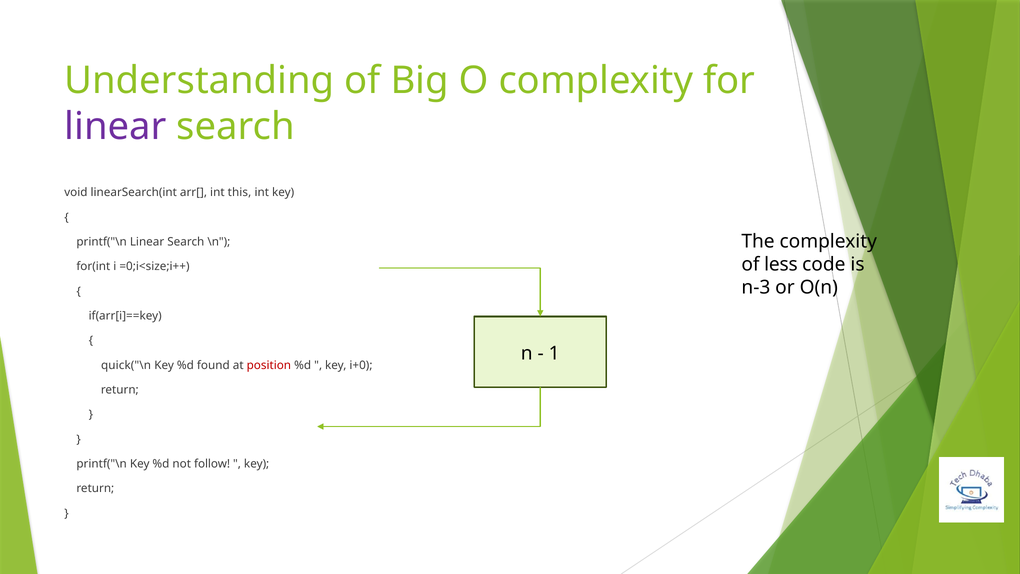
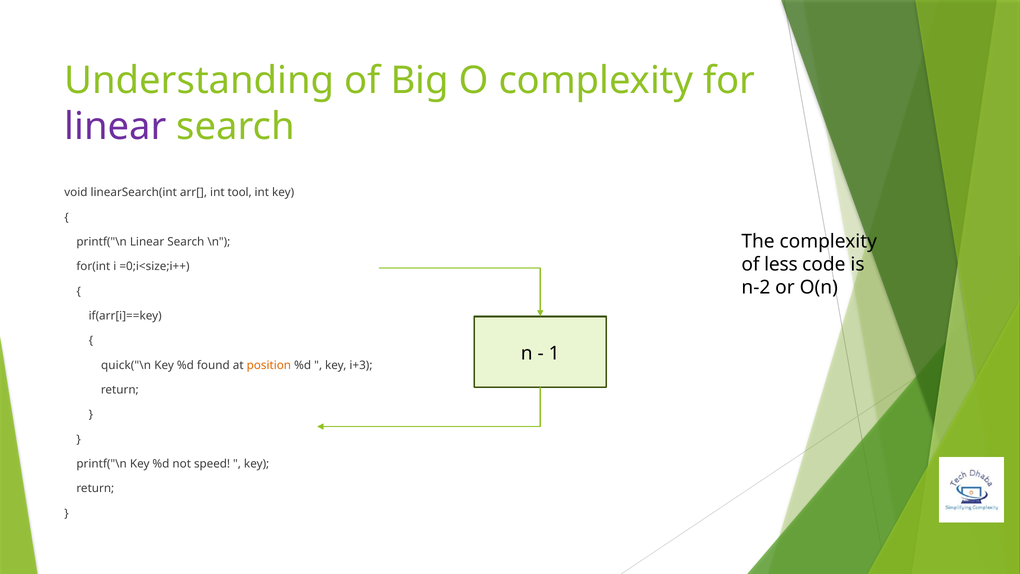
this: this -> tool
n-3: n-3 -> n-2
position colour: red -> orange
i+0: i+0 -> i+3
follow: follow -> speed
